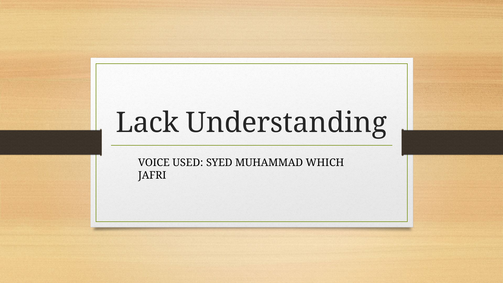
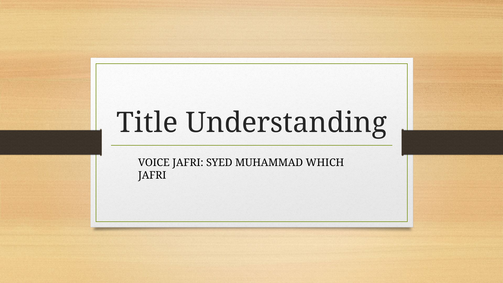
Lack: Lack -> Title
VOICE USED: USED -> JAFRI
